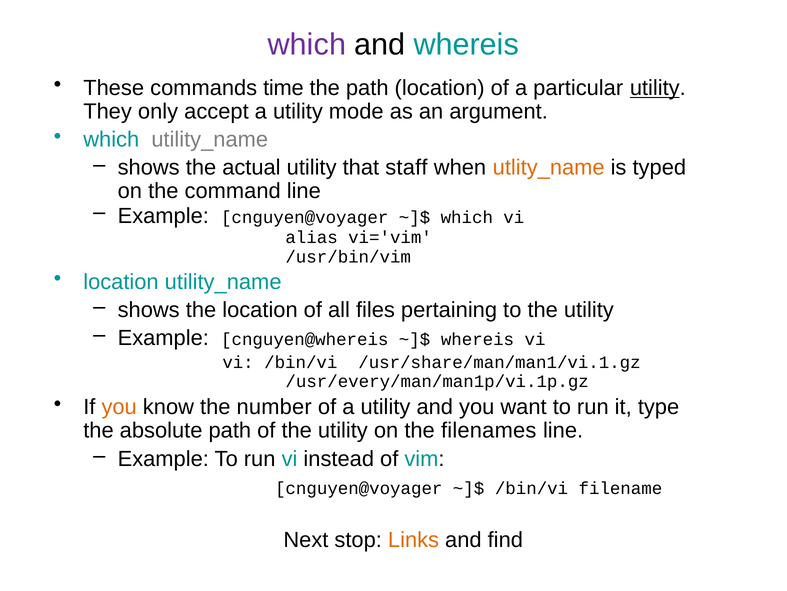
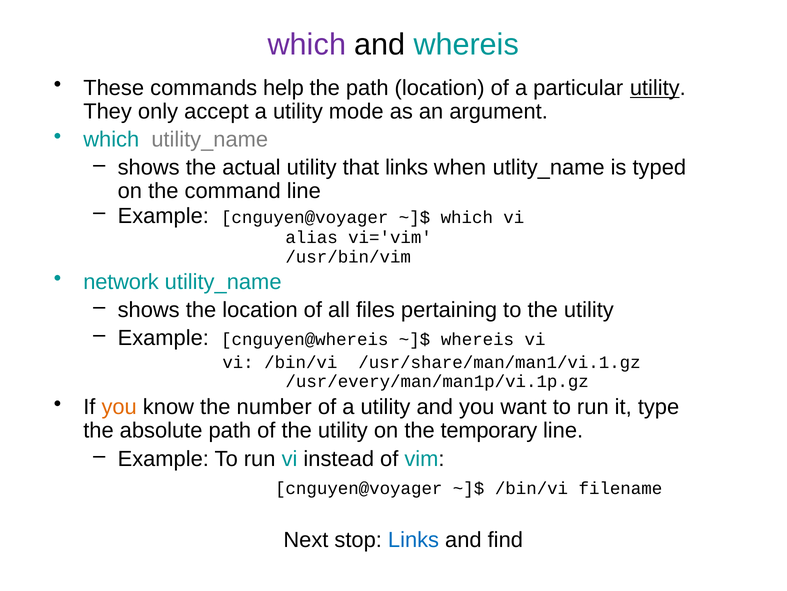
time: time -> help
that staff: staff -> links
utlity_name colour: orange -> black
location at (121, 281): location -> network
filenames: filenames -> temporary
Links at (414, 539) colour: orange -> blue
